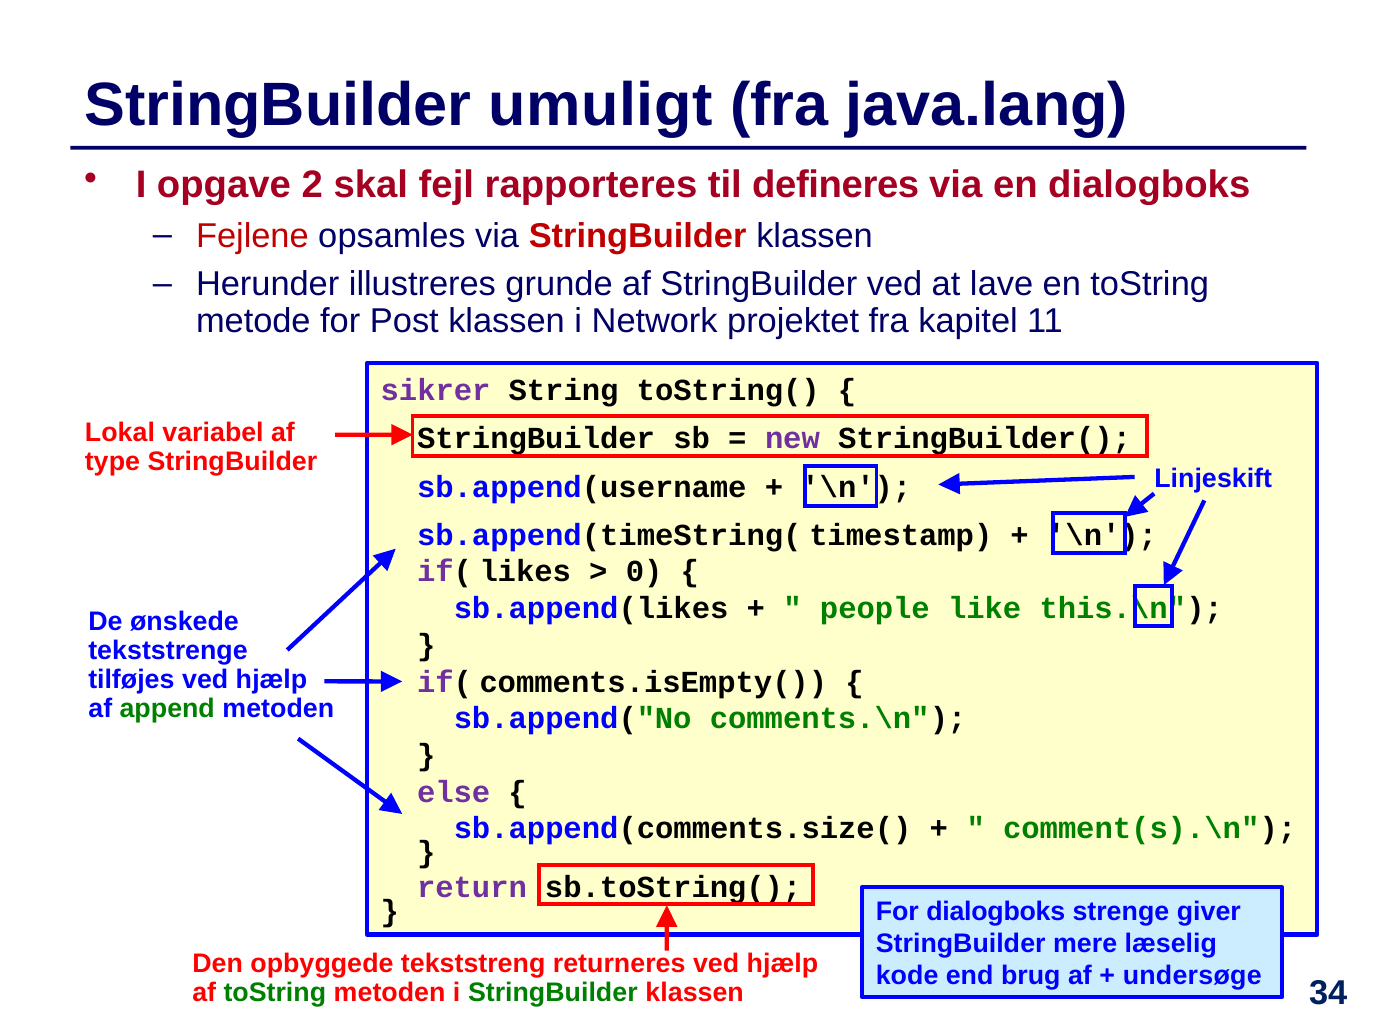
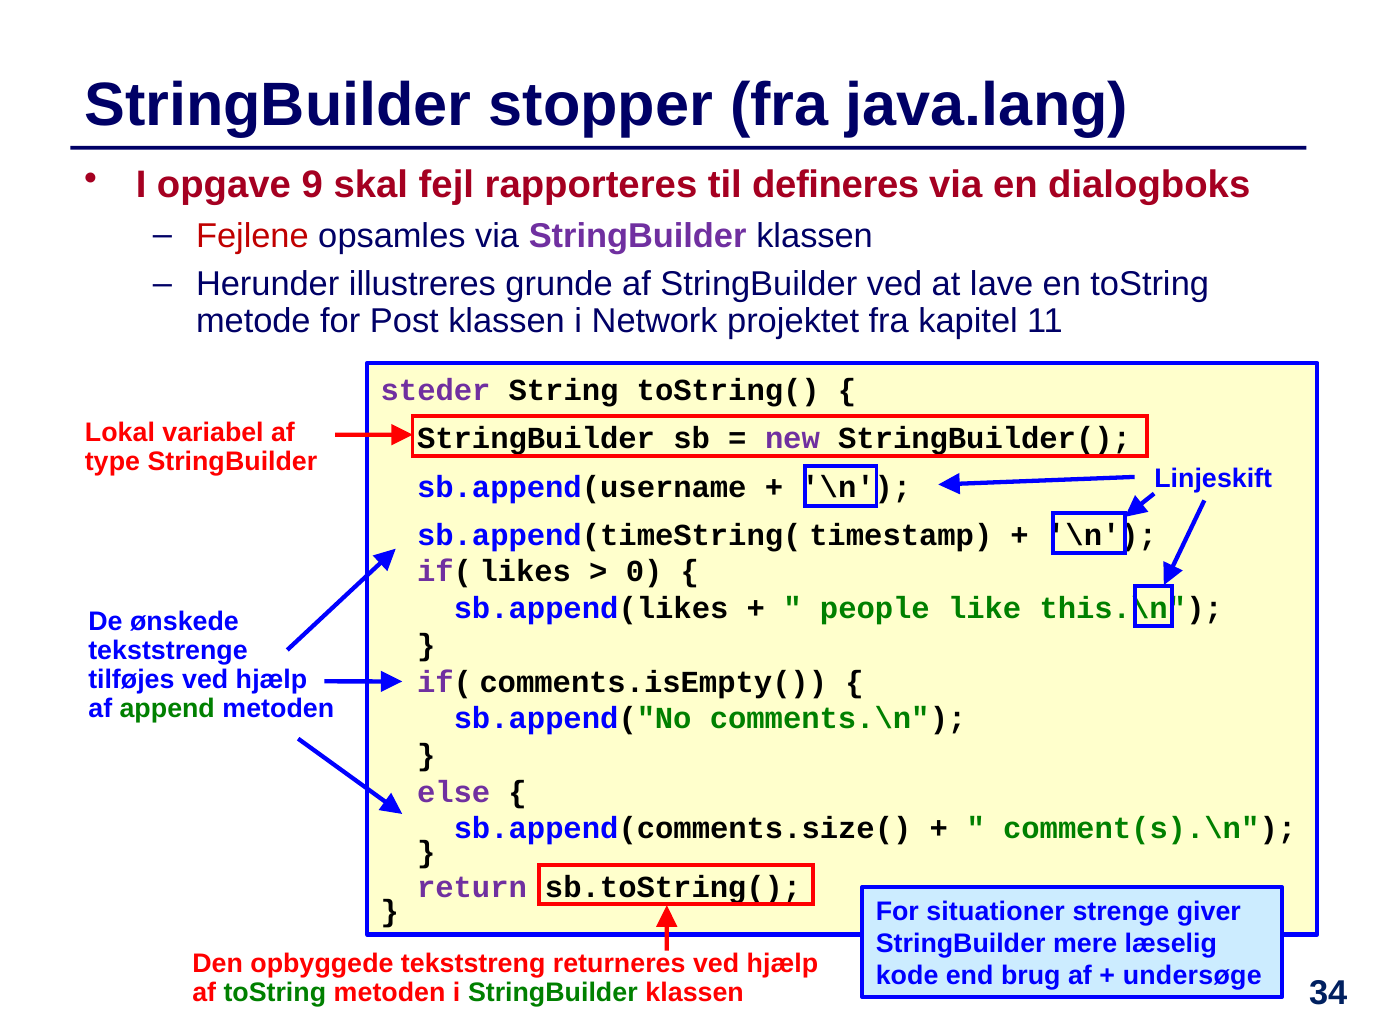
umuligt: umuligt -> stopper
2: 2 -> 9
StringBuilder at (638, 236) colour: red -> purple
sikrer: sikrer -> steder
For dialogboks: dialogboks -> situationer
